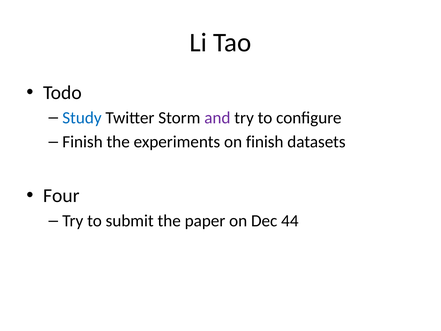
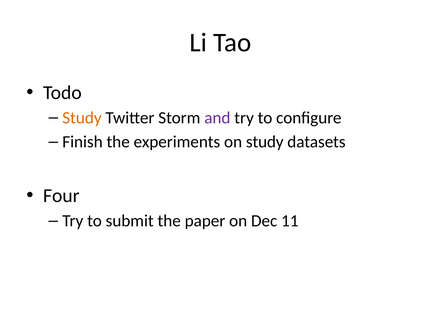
Study at (82, 118) colour: blue -> orange
on finish: finish -> study
44: 44 -> 11
